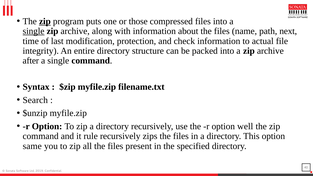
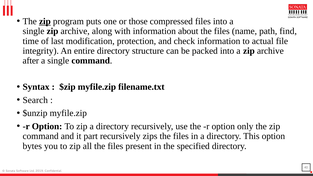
single at (34, 31) underline: present -> none
next: next -> find
well: well -> only
rule: rule -> part
same: same -> bytes
